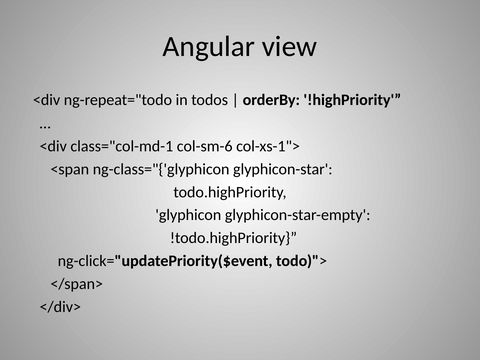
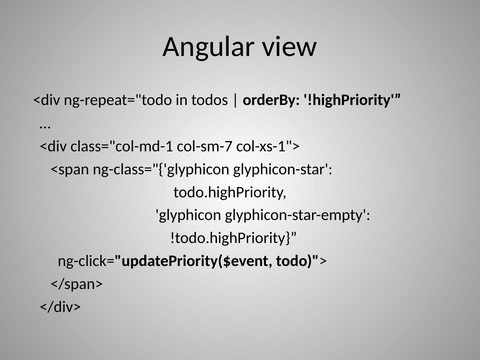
col-sm-6: col-sm-6 -> col-sm-7
